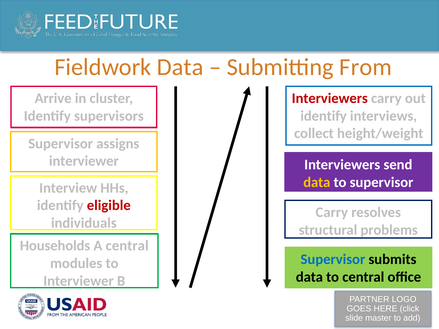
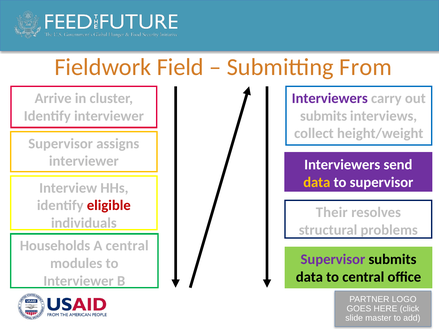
Fieldwork Data: Data -> Field
Interviewers at (330, 98) colour: red -> purple
Identify supervisors: supervisors -> interviewer
identify at (324, 116): identify -> submits
Carry at (332, 213): Carry -> Their
Supervisor at (333, 260) colour: blue -> purple
